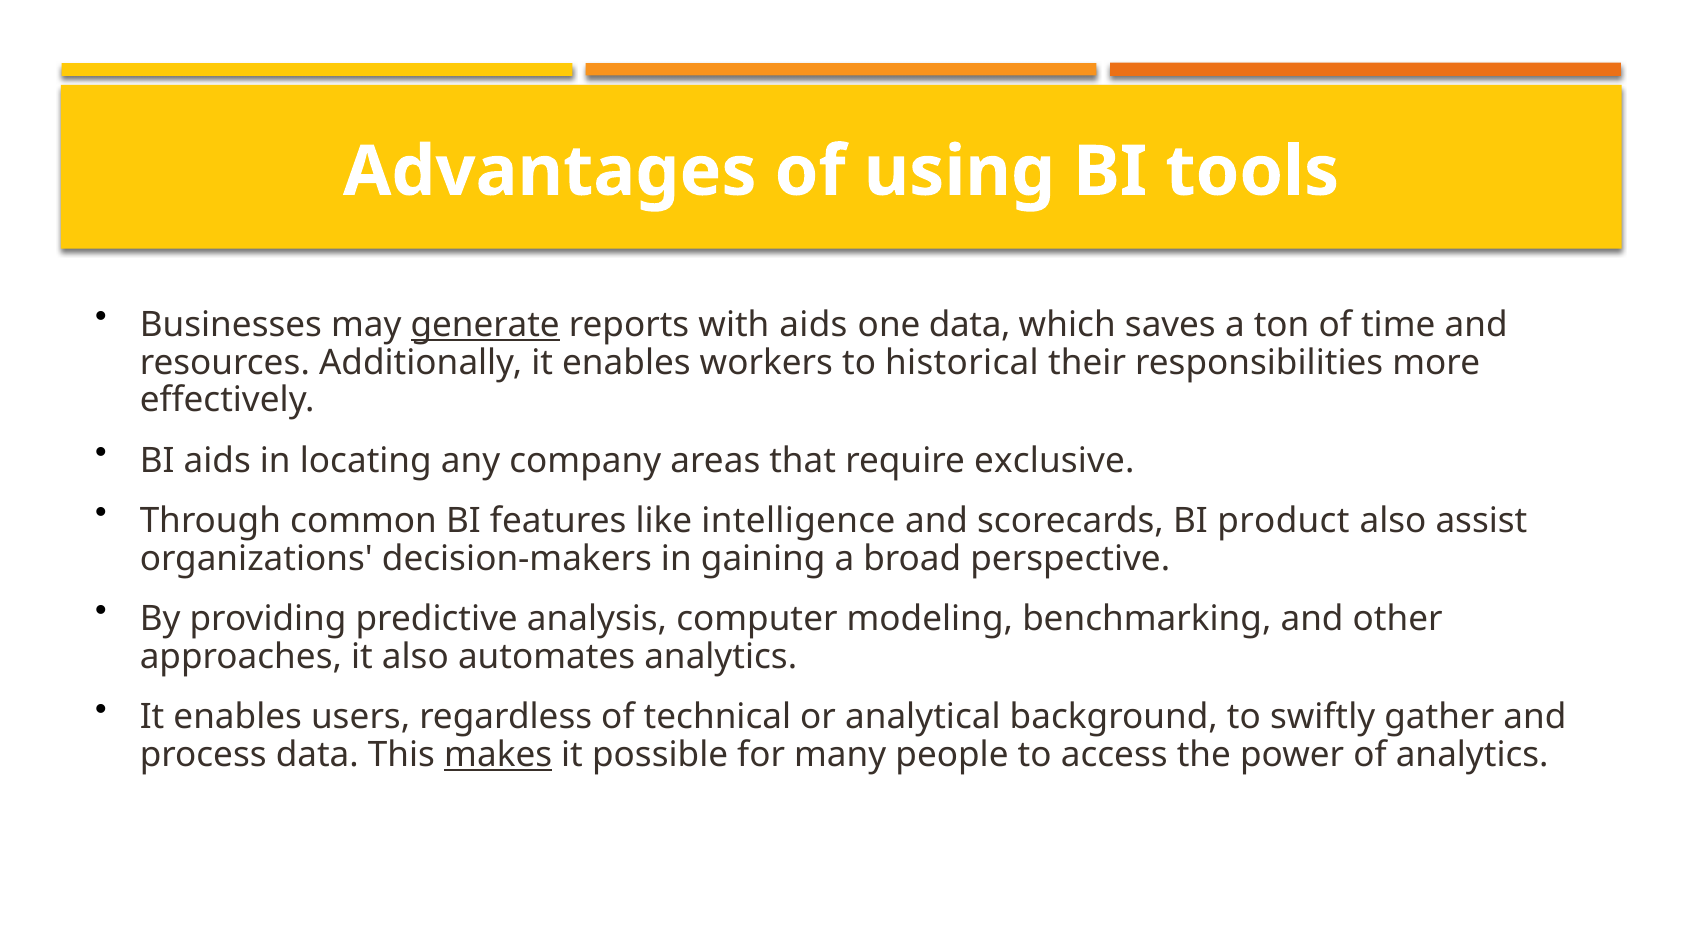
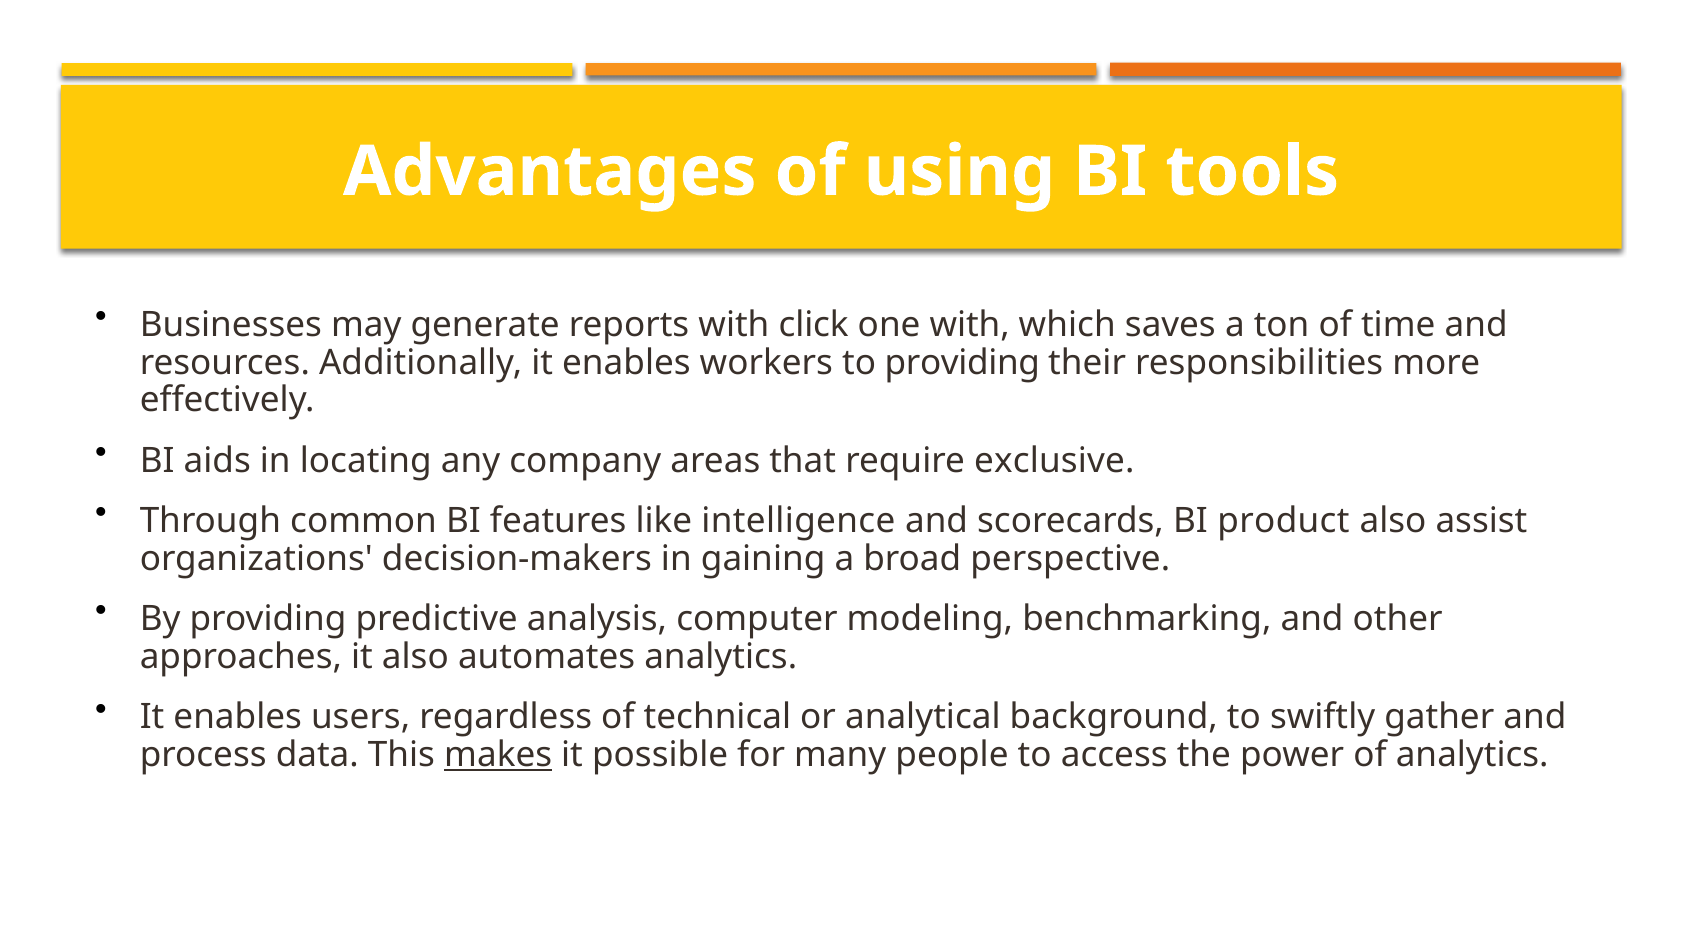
generate underline: present -> none
with aids: aids -> click
one data: data -> with
to historical: historical -> providing
